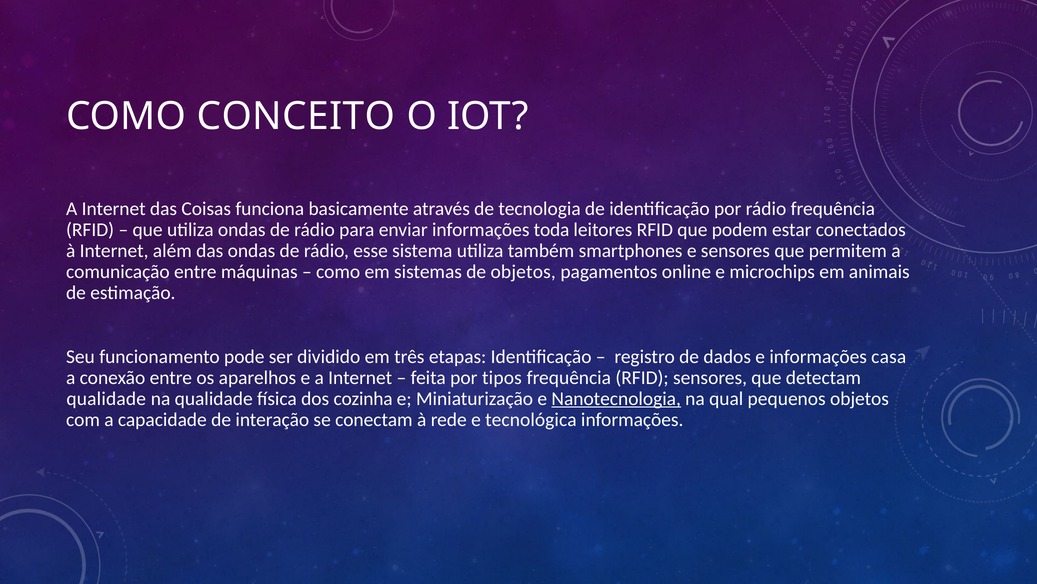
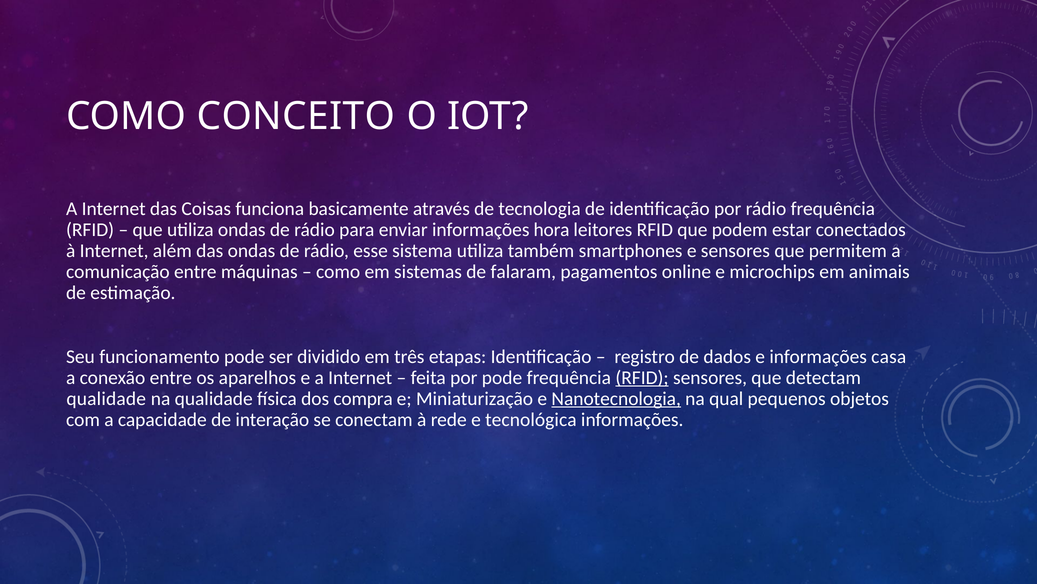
toda: toda -> hora
de objetos: objetos -> falaram
por tipos: tipos -> pode
RFID at (642, 377) underline: none -> present
cozinha: cozinha -> compra
